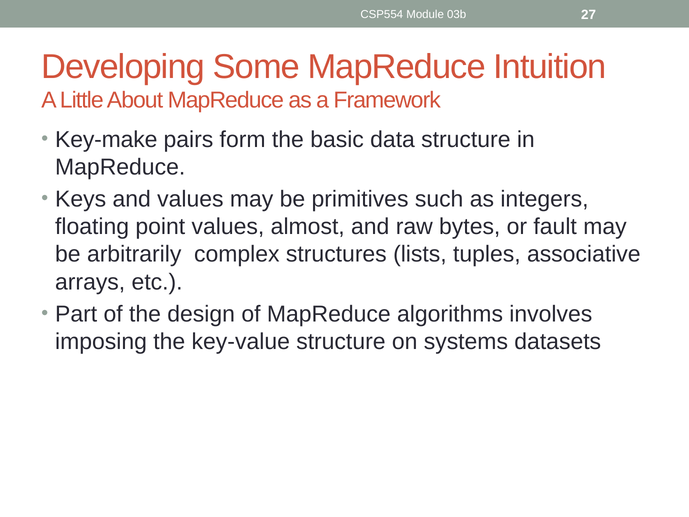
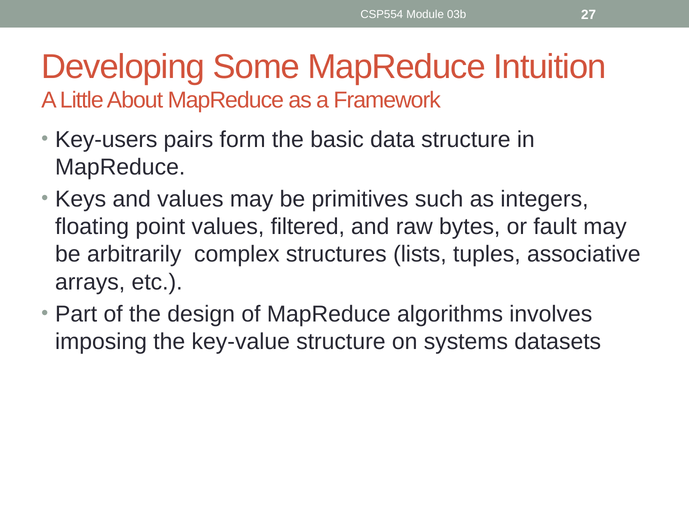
Key-make: Key-make -> Key-users
almost: almost -> filtered
